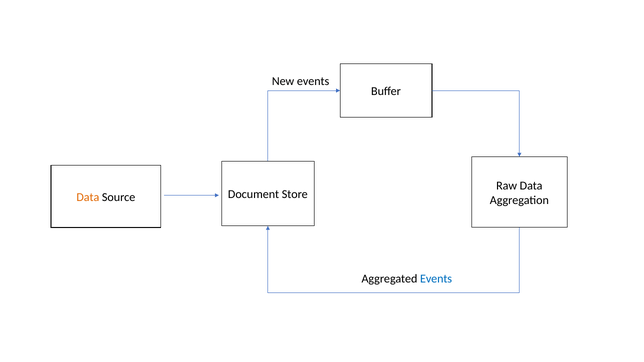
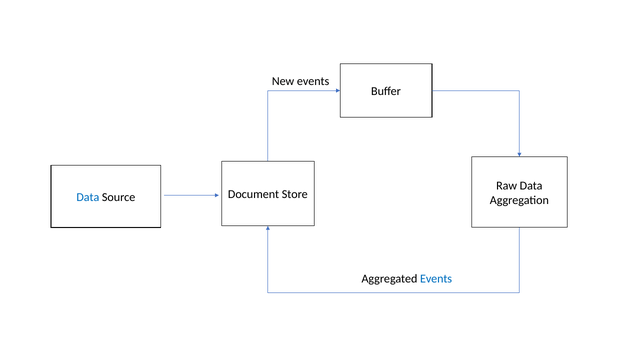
Data at (88, 197) colour: orange -> blue
